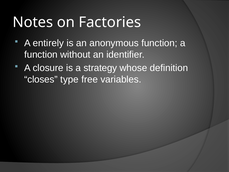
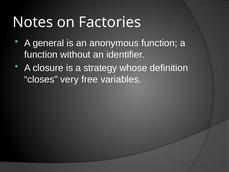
entirely: entirely -> general
type: type -> very
